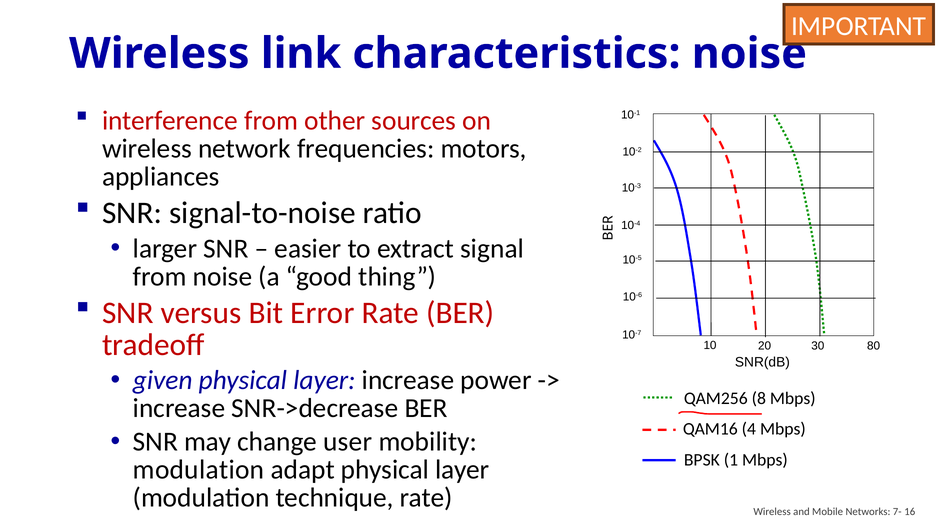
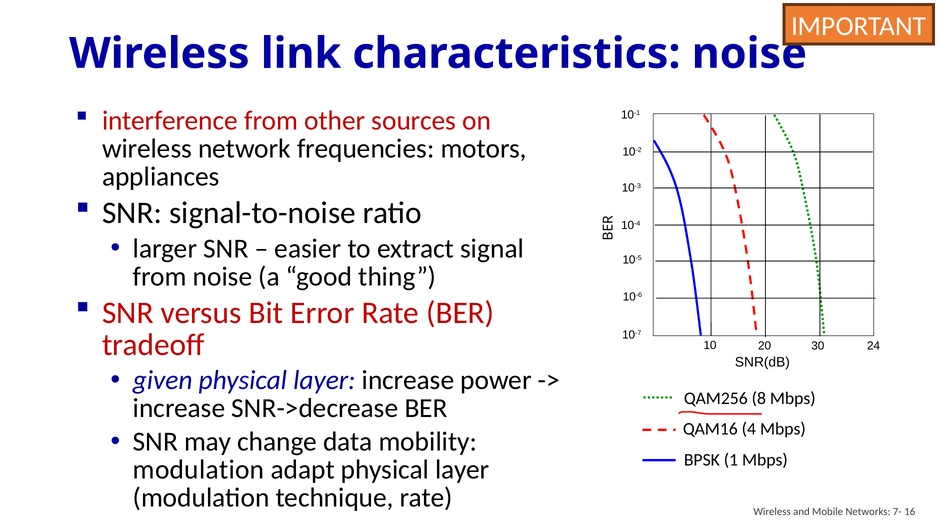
80: 80 -> 24
user: user -> data
